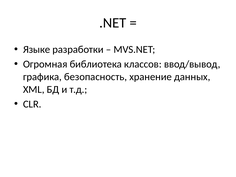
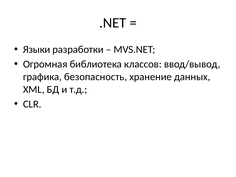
Языке: Языке -> Языки
